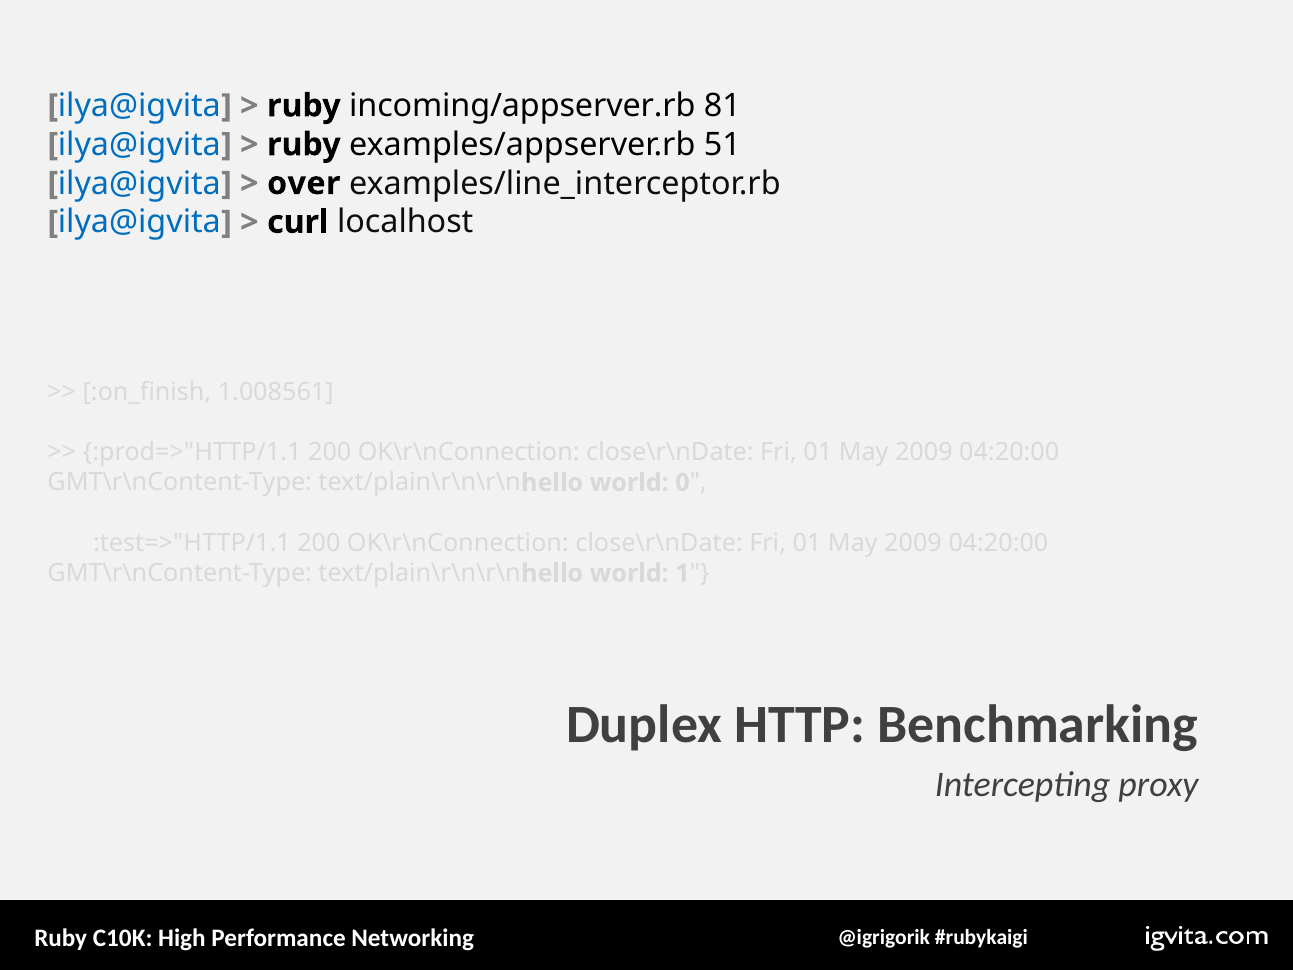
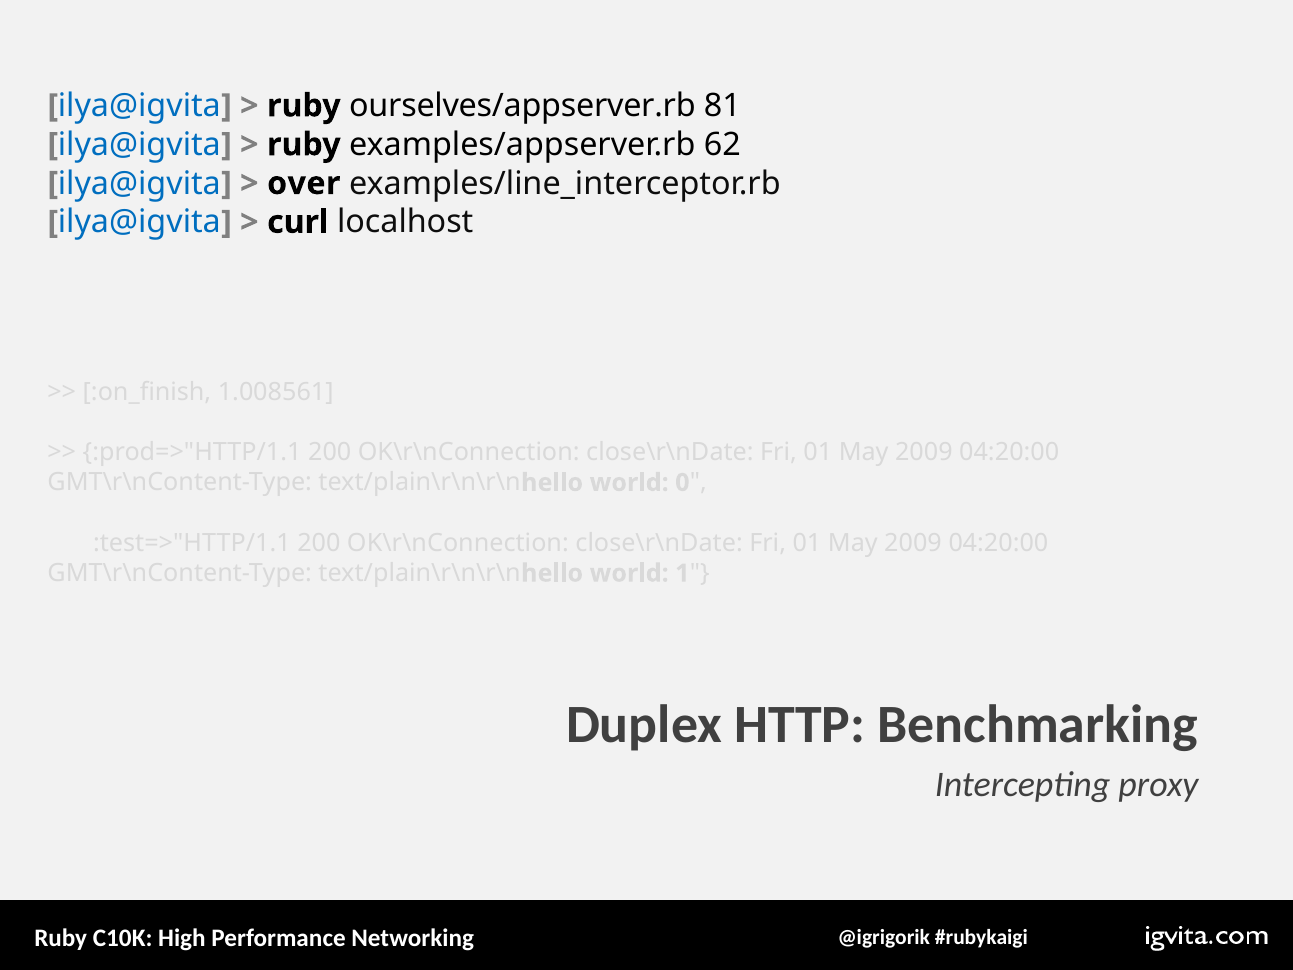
incoming/appserver.rb: incoming/appserver.rb -> ourselves/appserver.rb
51: 51 -> 62
